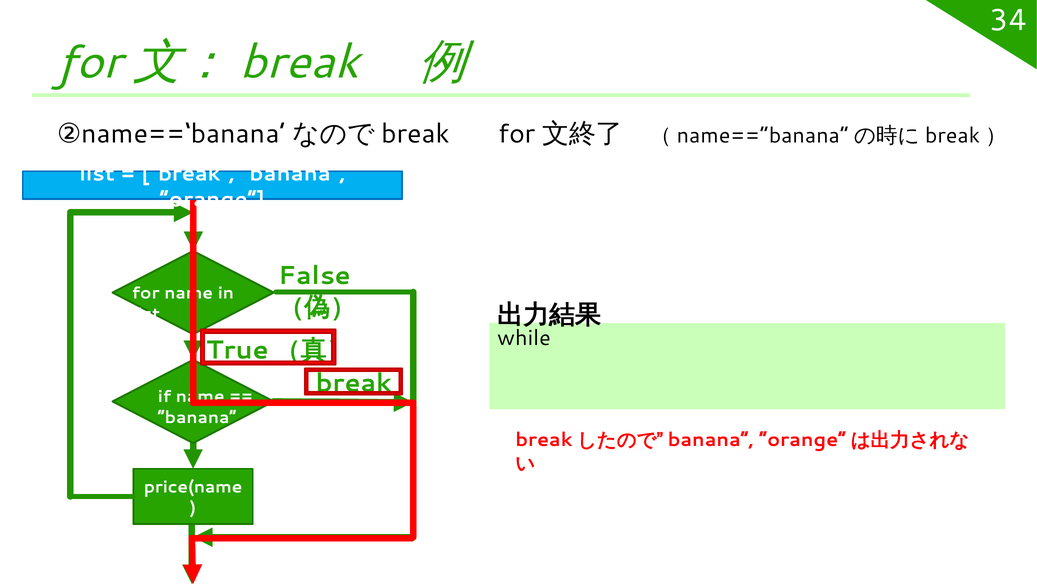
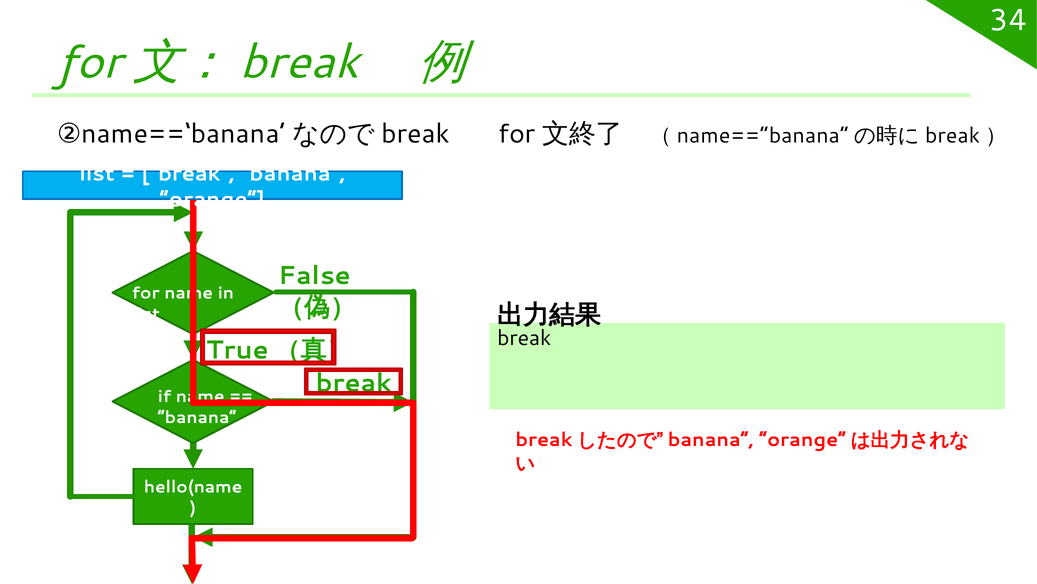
while at (524, 338): while -> break
price(name: price(name -> hello(name
